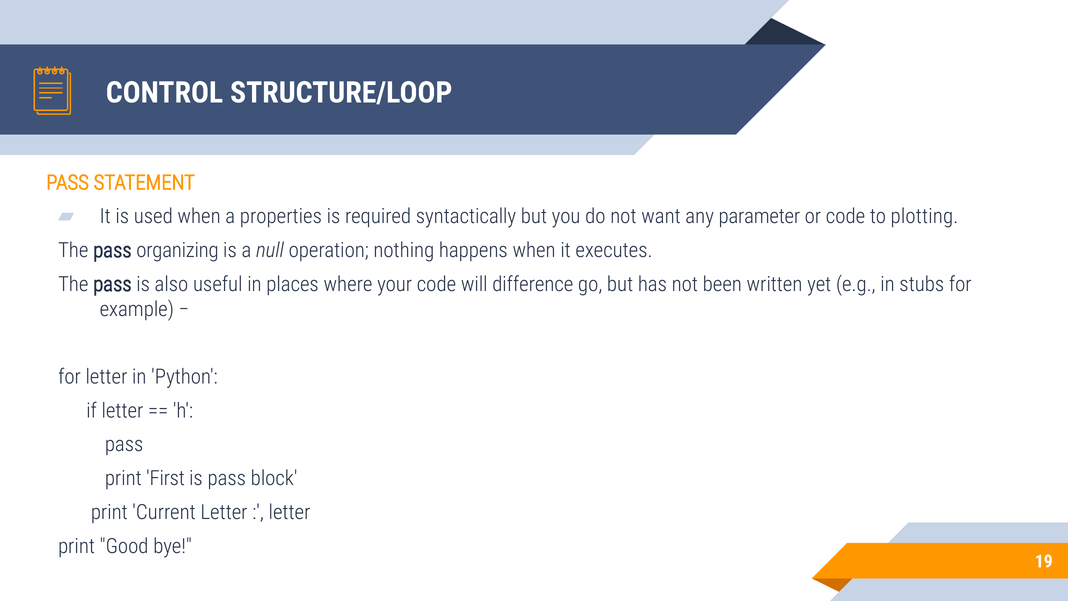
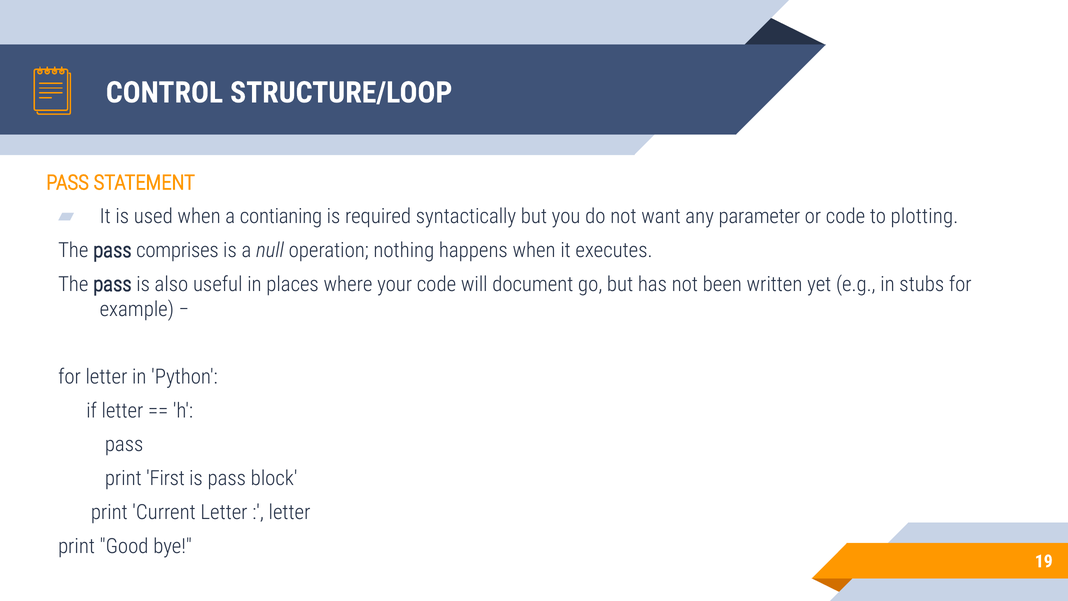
properties: properties -> contianing
organizing: organizing -> comprises
difference: difference -> document
